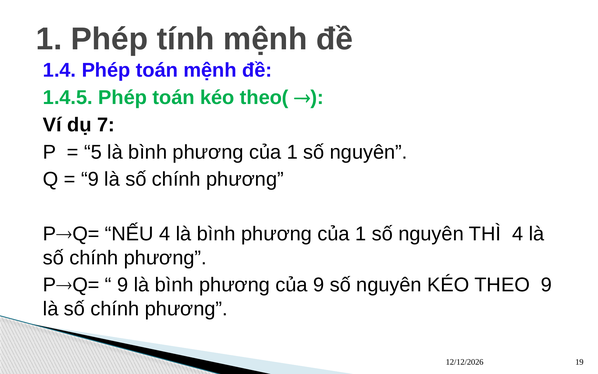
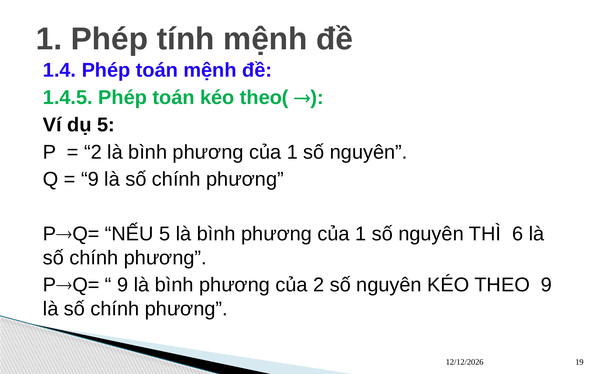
dụ 7: 7 -> 5
5 at (93, 152): 5 -> 2
NẾU 4: 4 -> 5
THÌ 4: 4 -> 6
của 9: 9 -> 2
